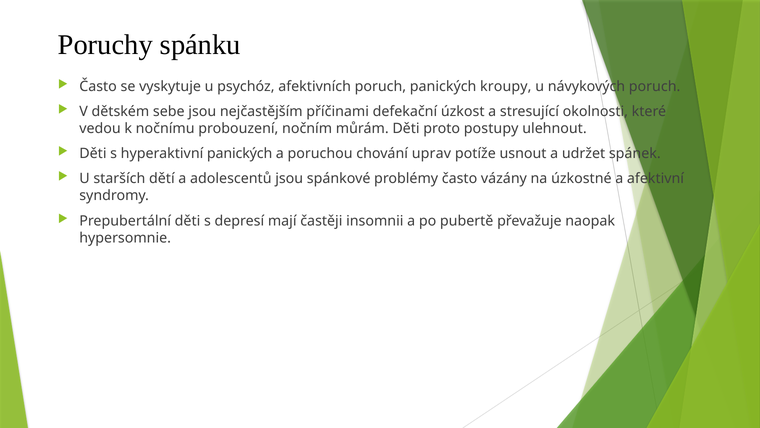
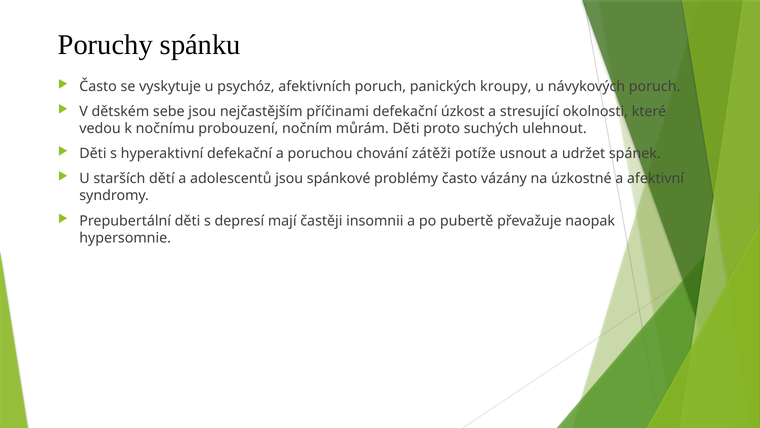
postupy: postupy -> suchých
hyperaktivní panických: panických -> defekační
uprav: uprav -> zátěži
